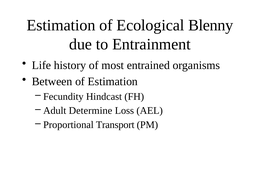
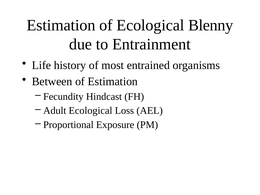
Adult Determine: Determine -> Ecological
Transport: Transport -> Exposure
